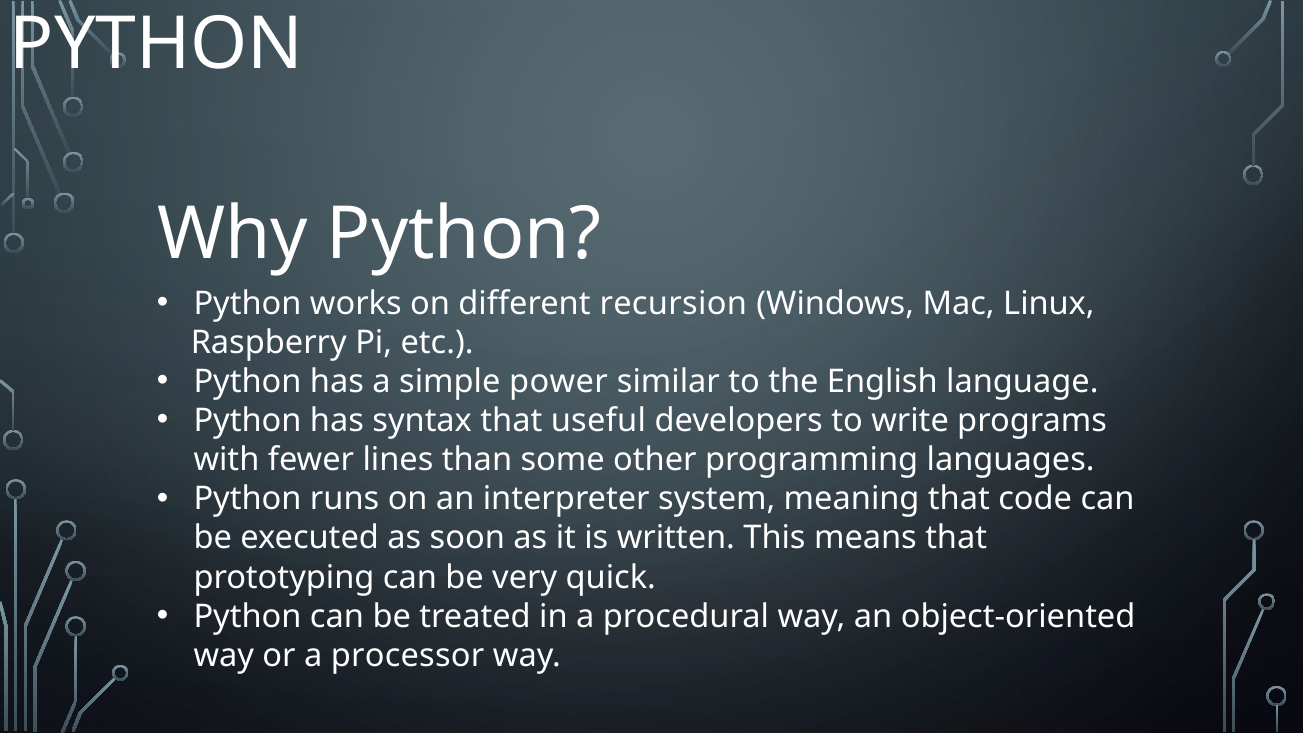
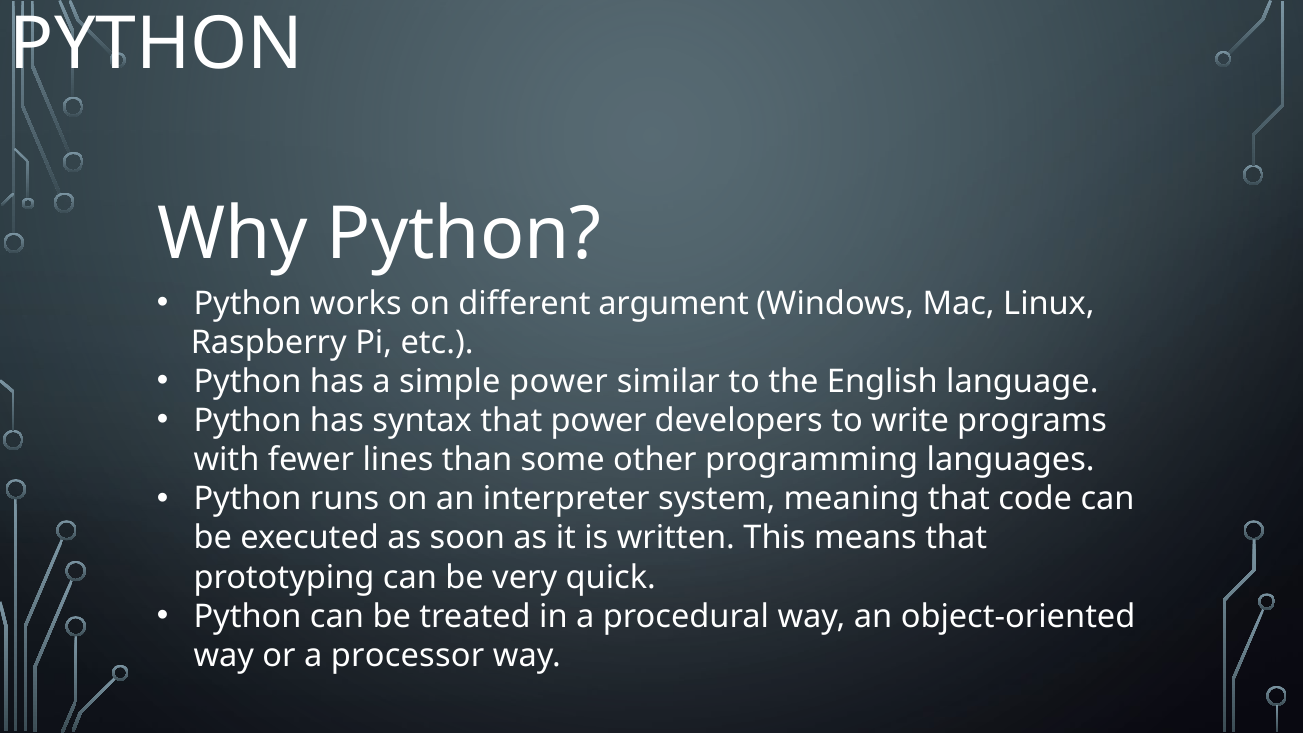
recursion: recursion -> argument
that useful: useful -> power
